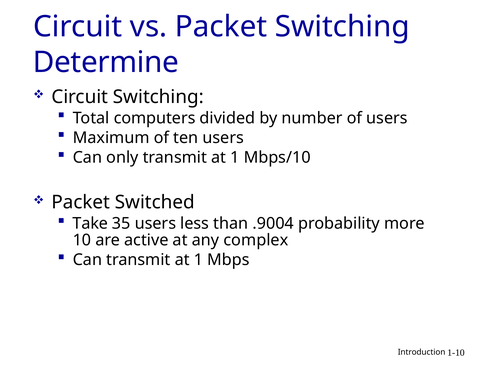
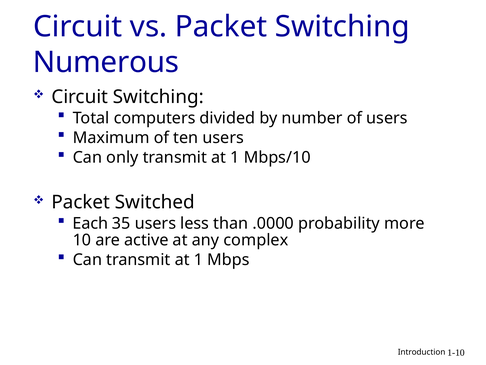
Determine: Determine -> Numerous
Take: Take -> Each
.9004: .9004 -> .0000
